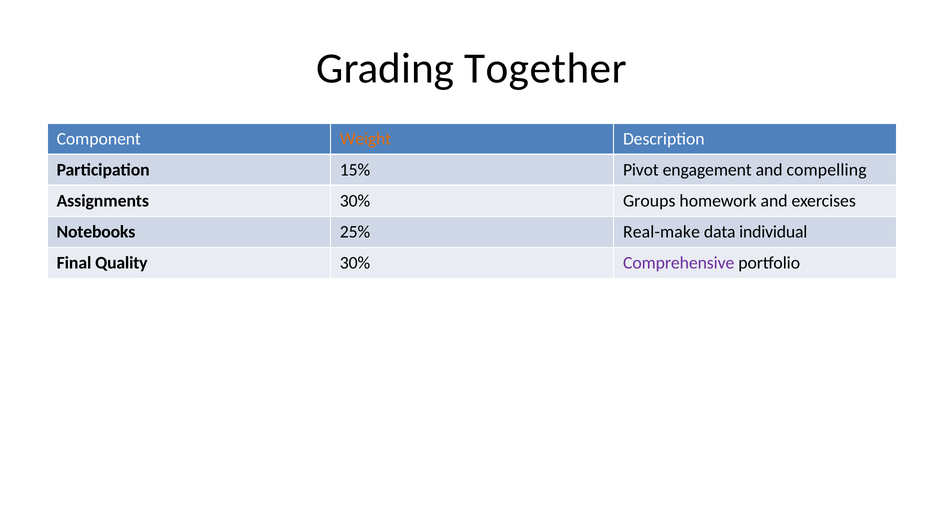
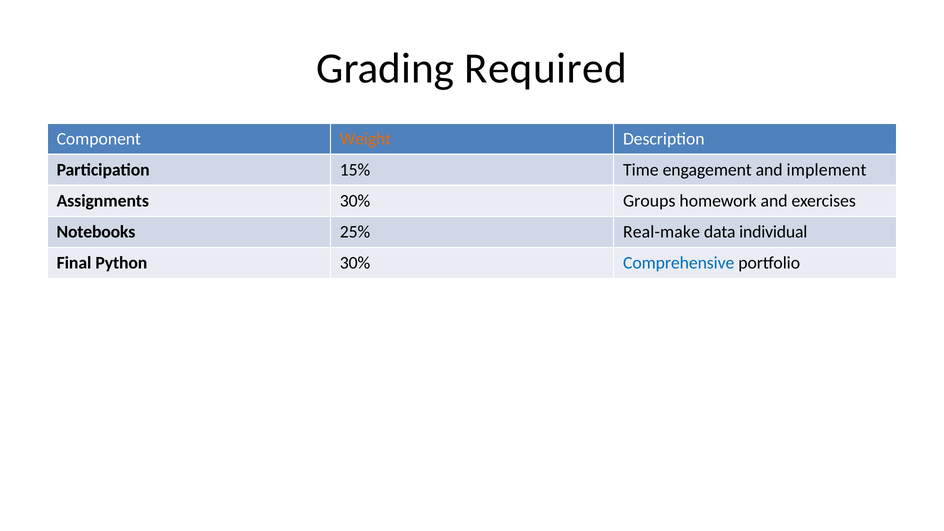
Together: Together -> Required
Pivot: Pivot -> Time
compelling: compelling -> implement
Quality: Quality -> Python
Comprehensive colour: purple -> blue
